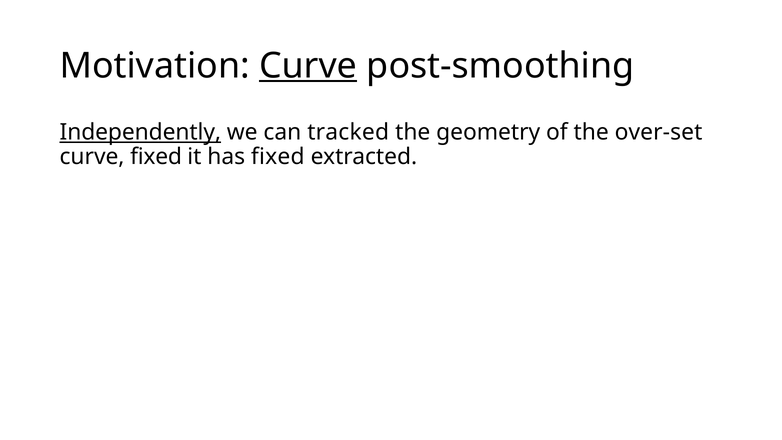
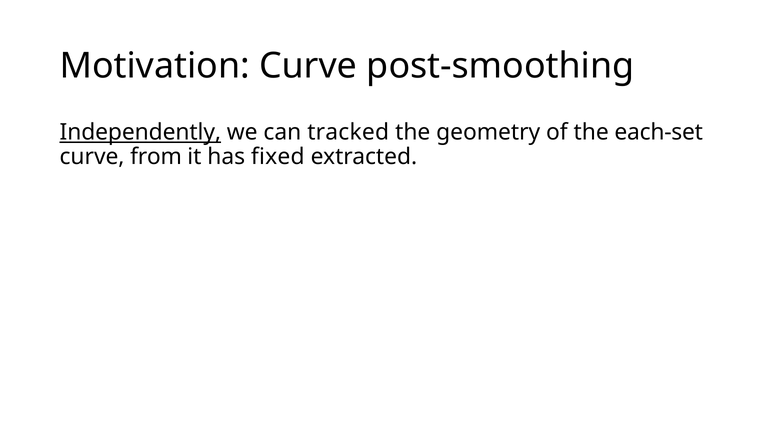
Curve at (308, 66) underline: present -> none
over-set: over-set -> each-set
curve fixed: fixed -> from
